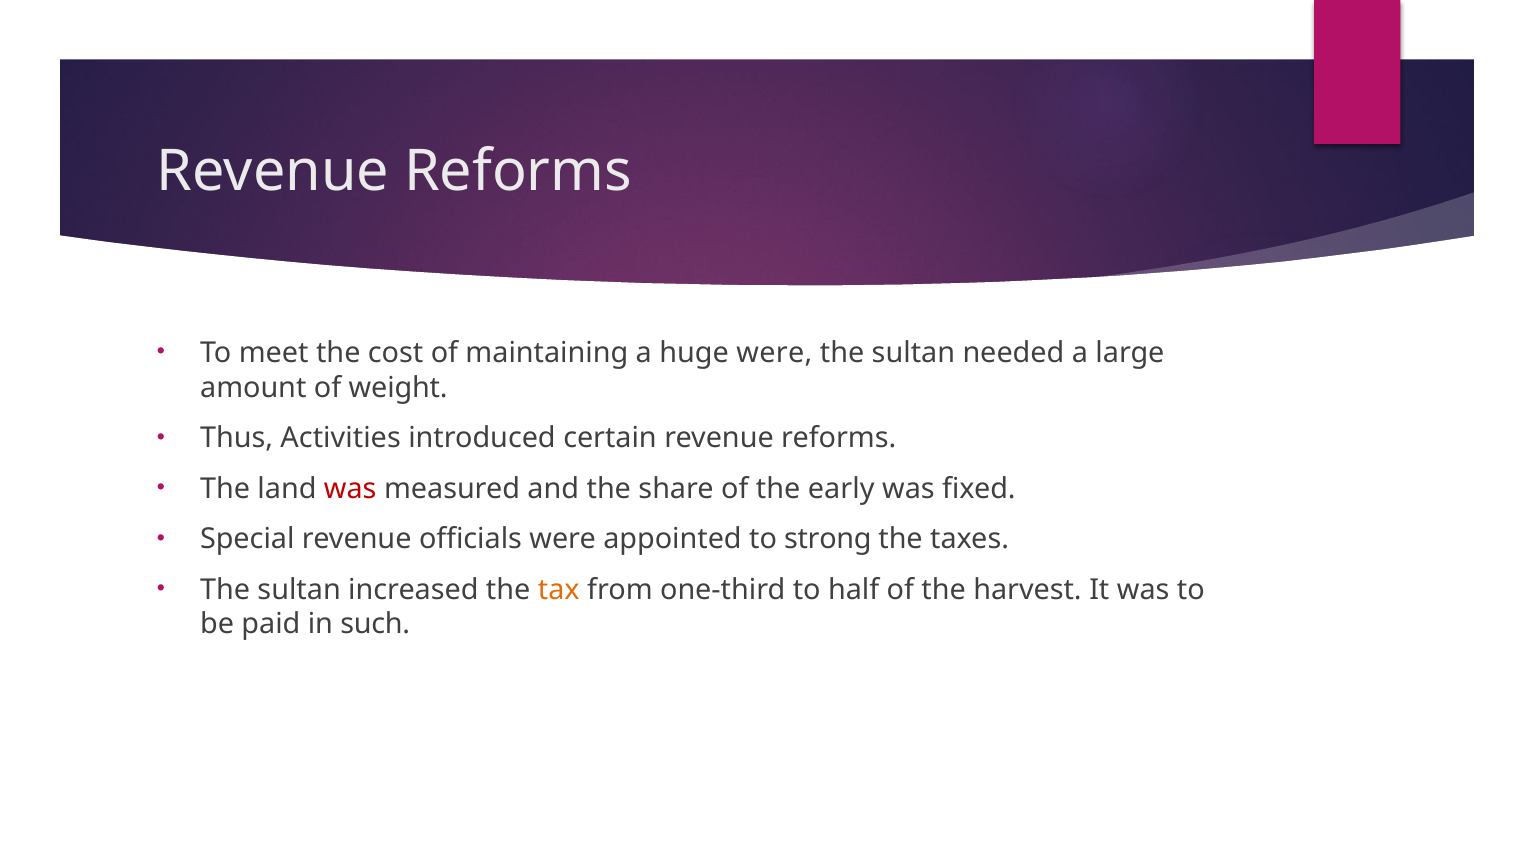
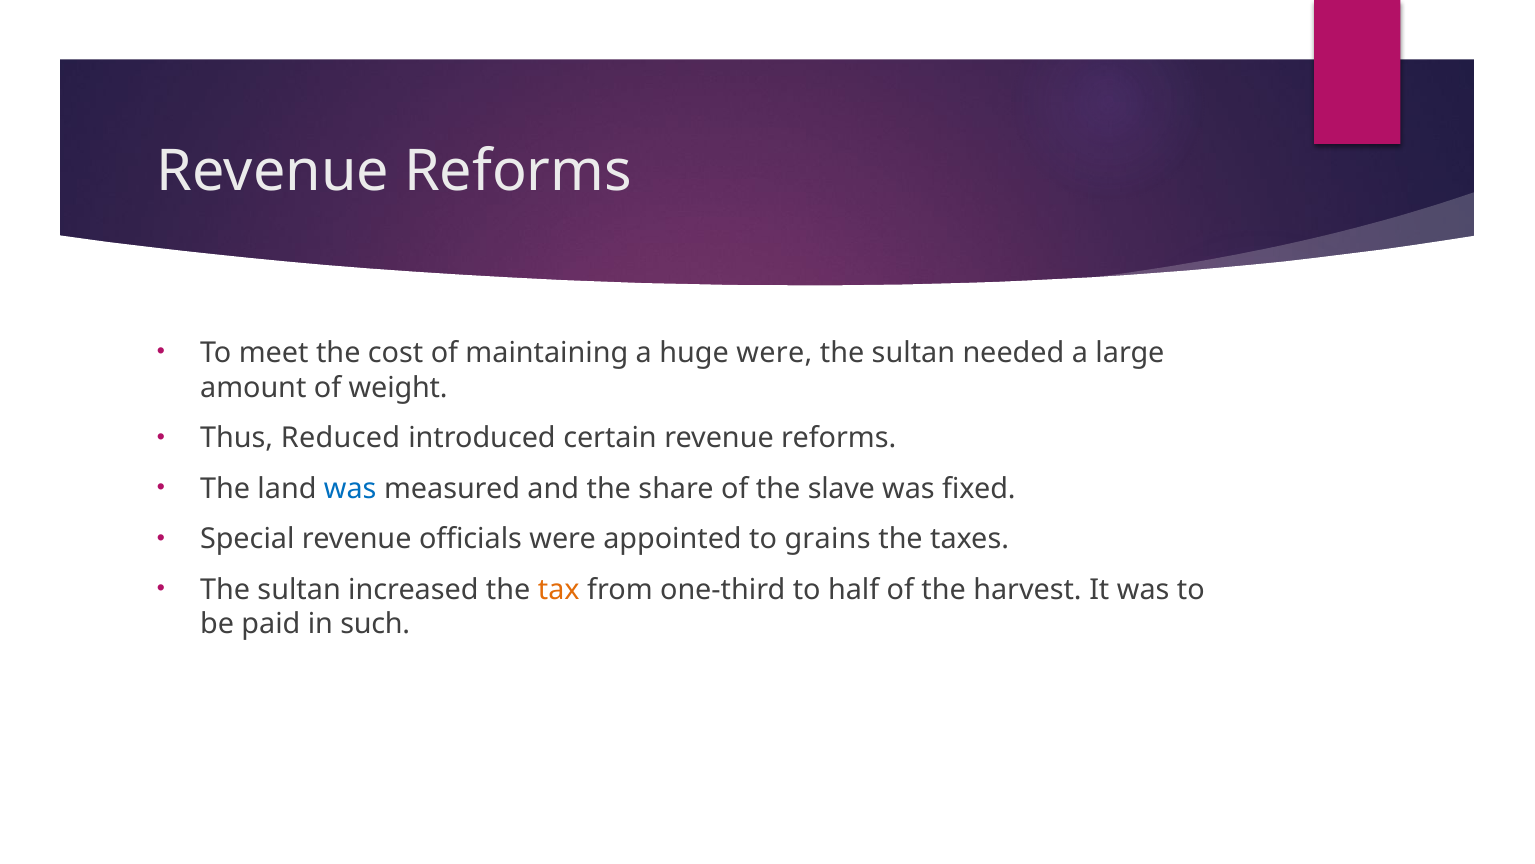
Activities: Activities -> Reduced
was at (350, 488) colour: red -> blue
early: early -> slave
strong: strong -> grains
